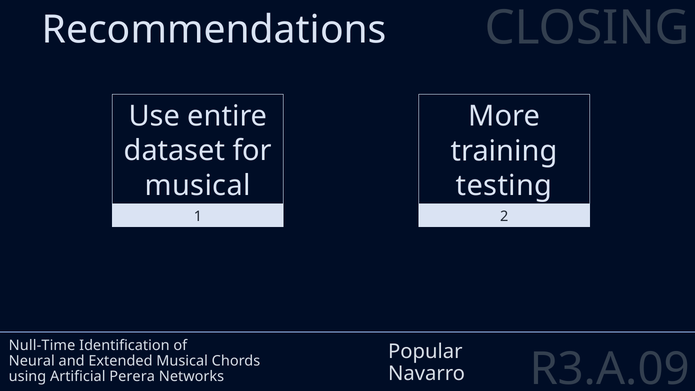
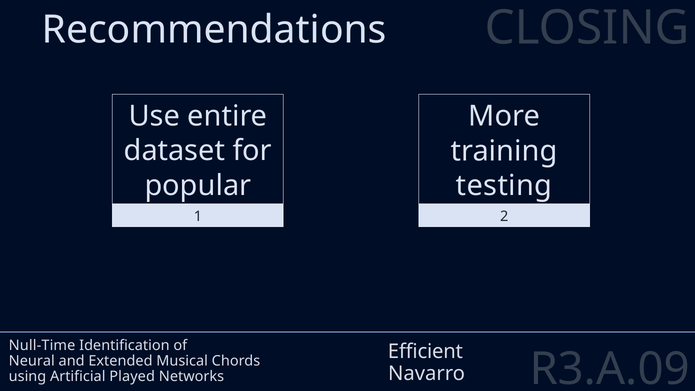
musical at (198, 186): musical -> popular
Popular: Popular -> Efficient
Perera: Perera -> Played
